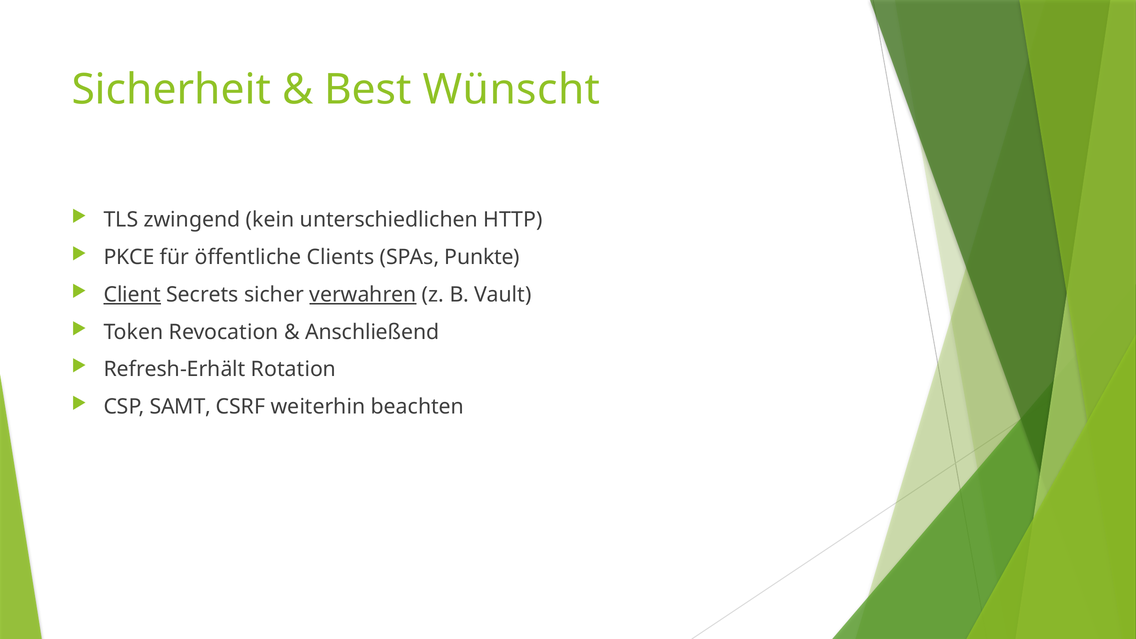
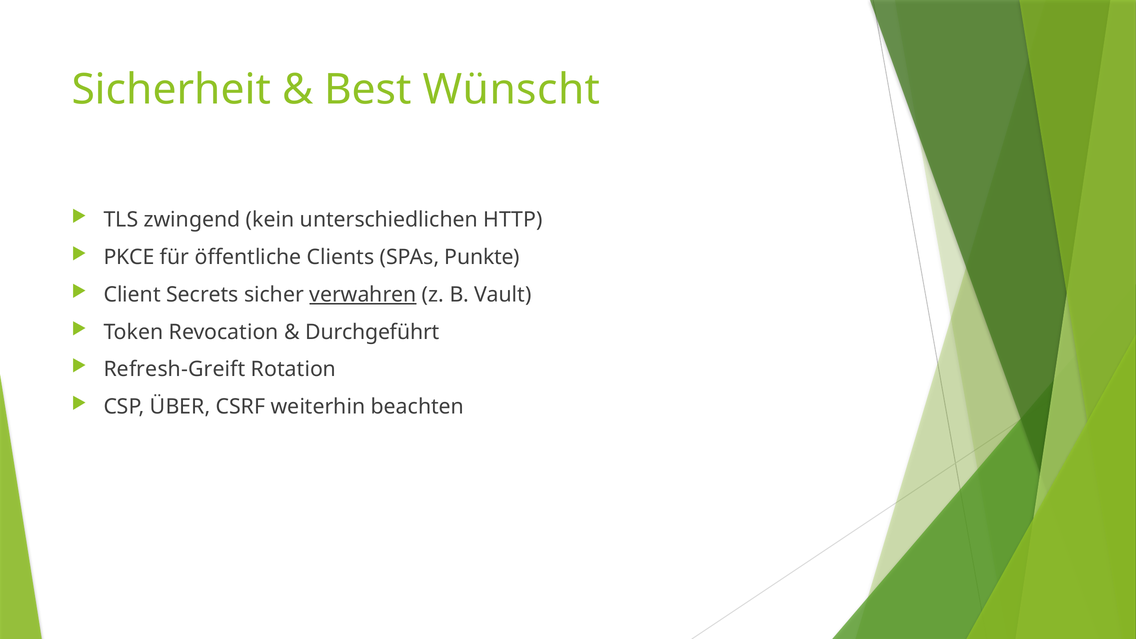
Client underline: present -> none
Anschließend: Anschließend -> Durchgeführt
Refresh-Erhält: Refresh-Erhält -> Refresh-Greift
SAMT: SAMT -> ÜBER
